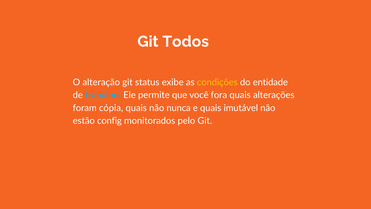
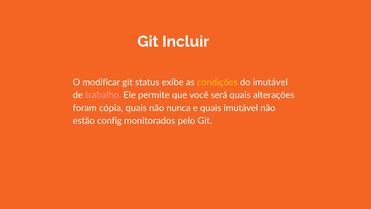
Todos: Todos -> Incluir
alteração: alteração -> modificar
do entidade: entidade -> imutável
trabalho colour: light blue -> pink
fora: fora -> será
